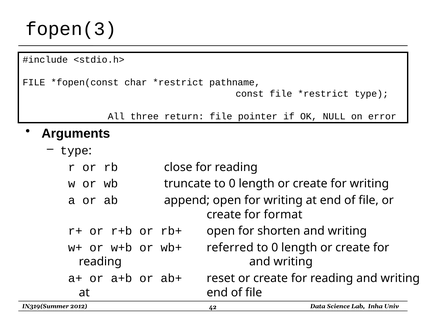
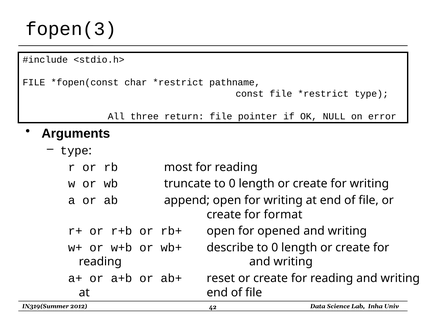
close: close -> most
shorten: shorten -> opened
referred: referred -> describe
